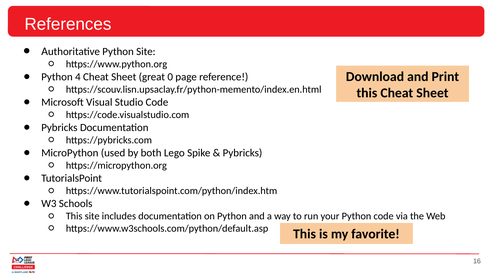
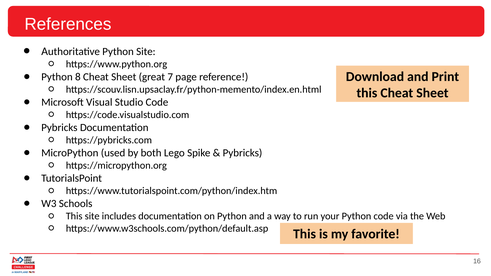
4: 4 -> 8
0: 0 -> 7
